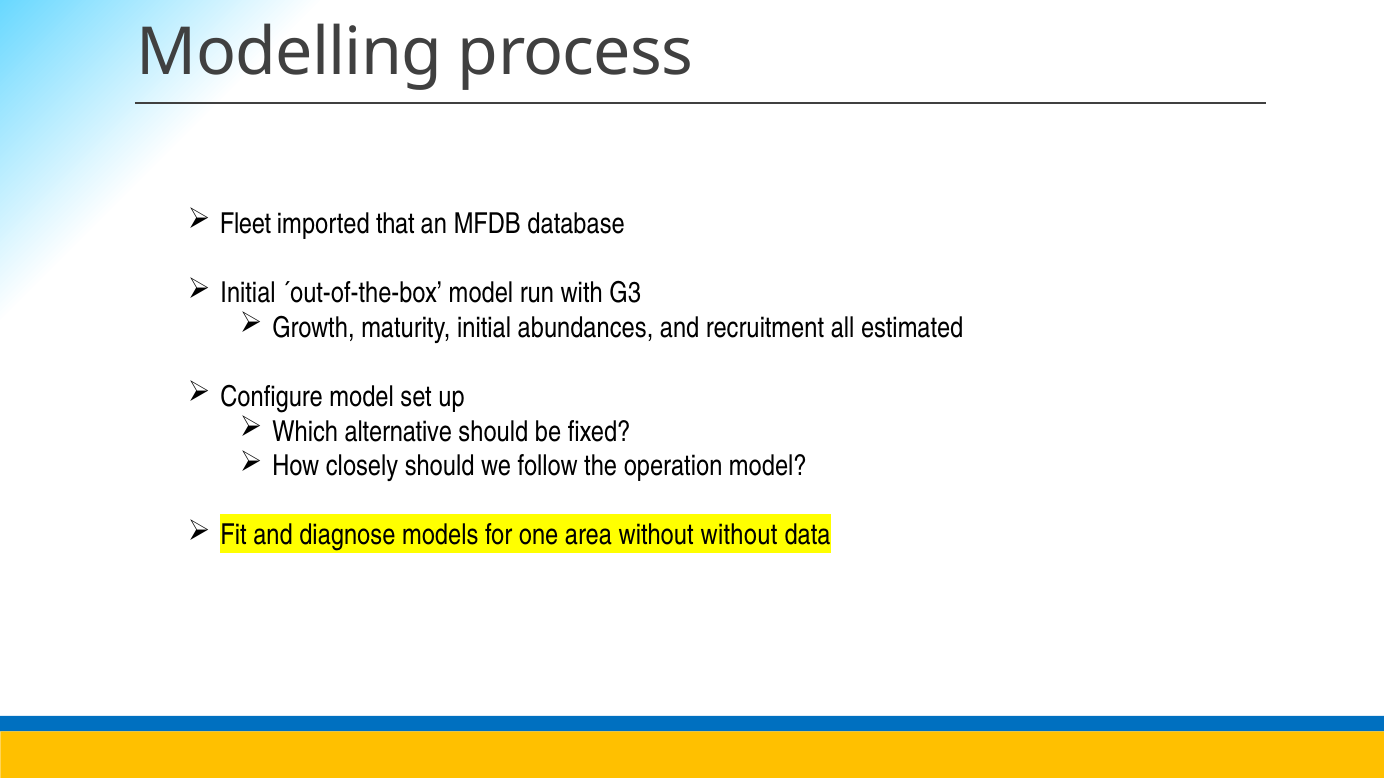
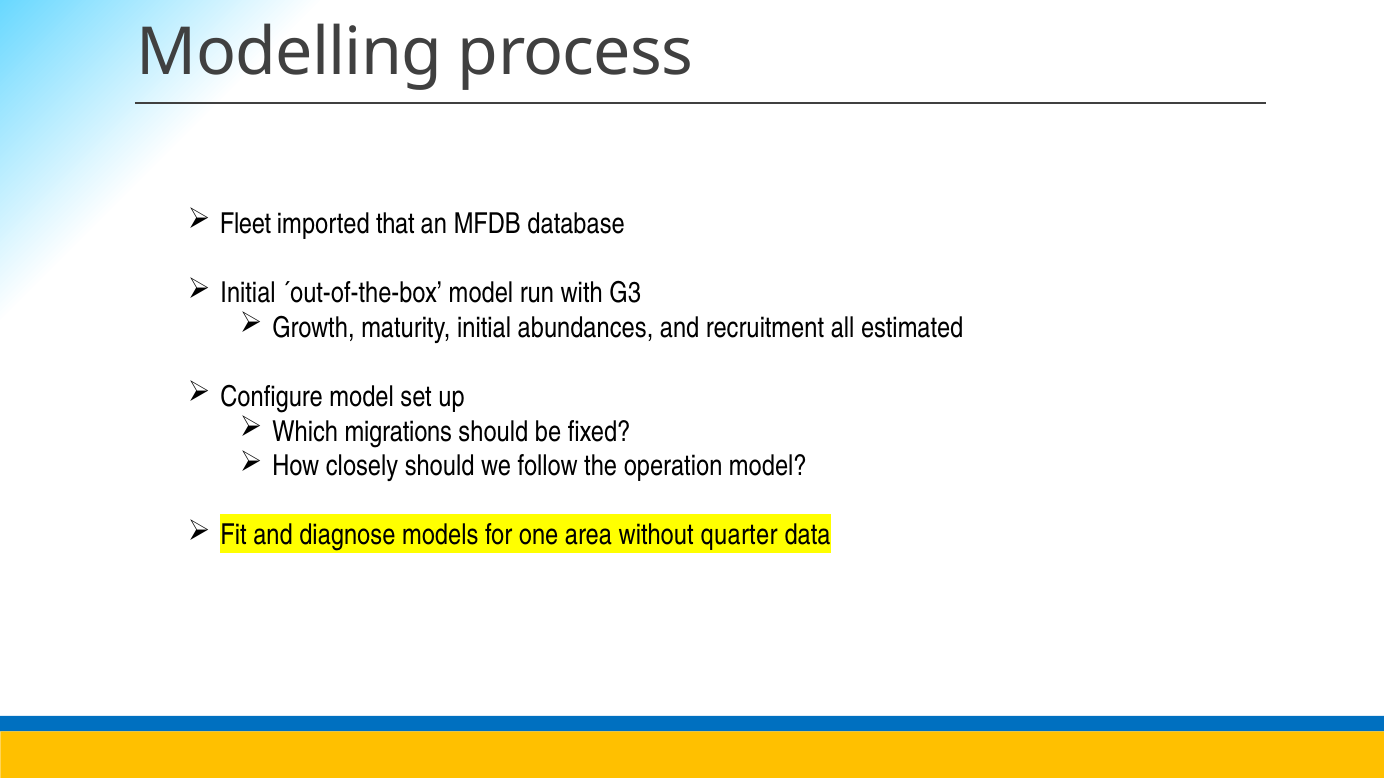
alternative: alternative -> migrations
without without: without -> quarter
